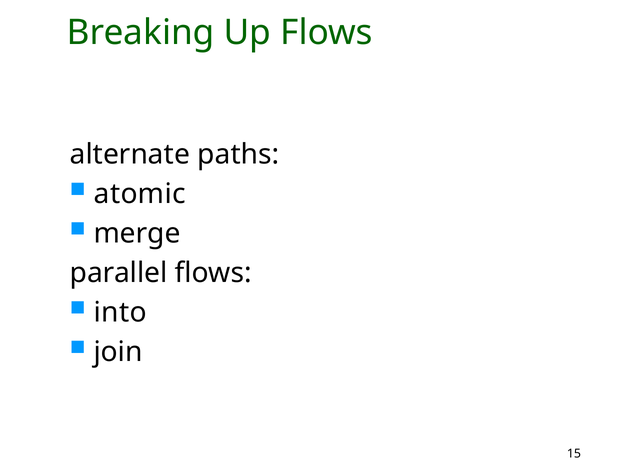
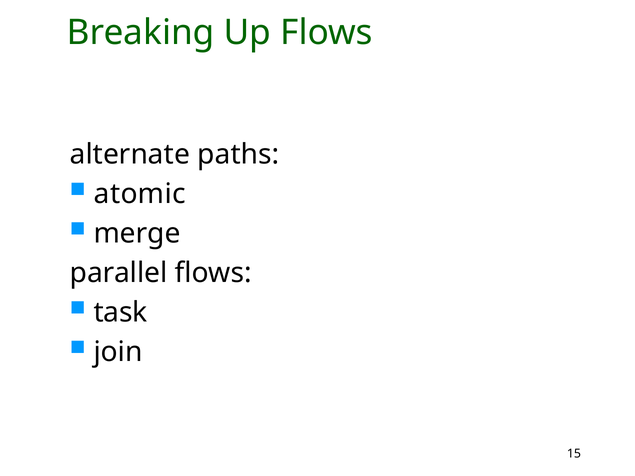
into: into -> task
